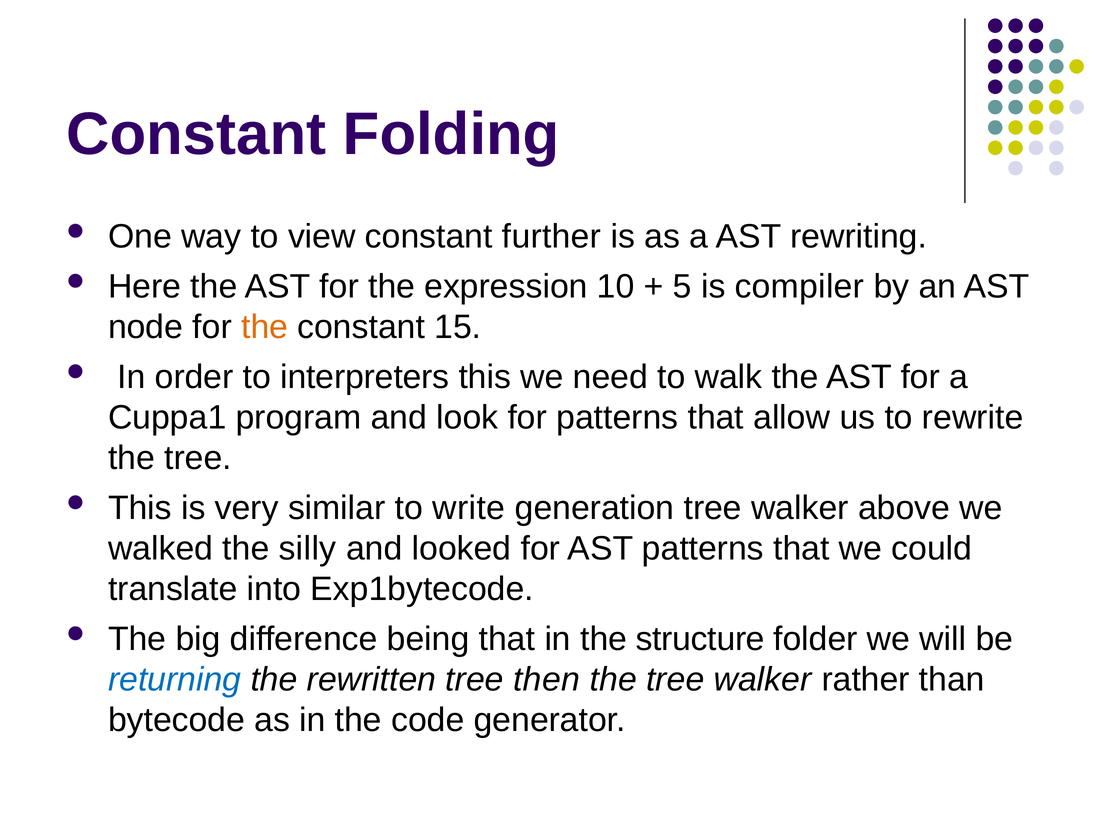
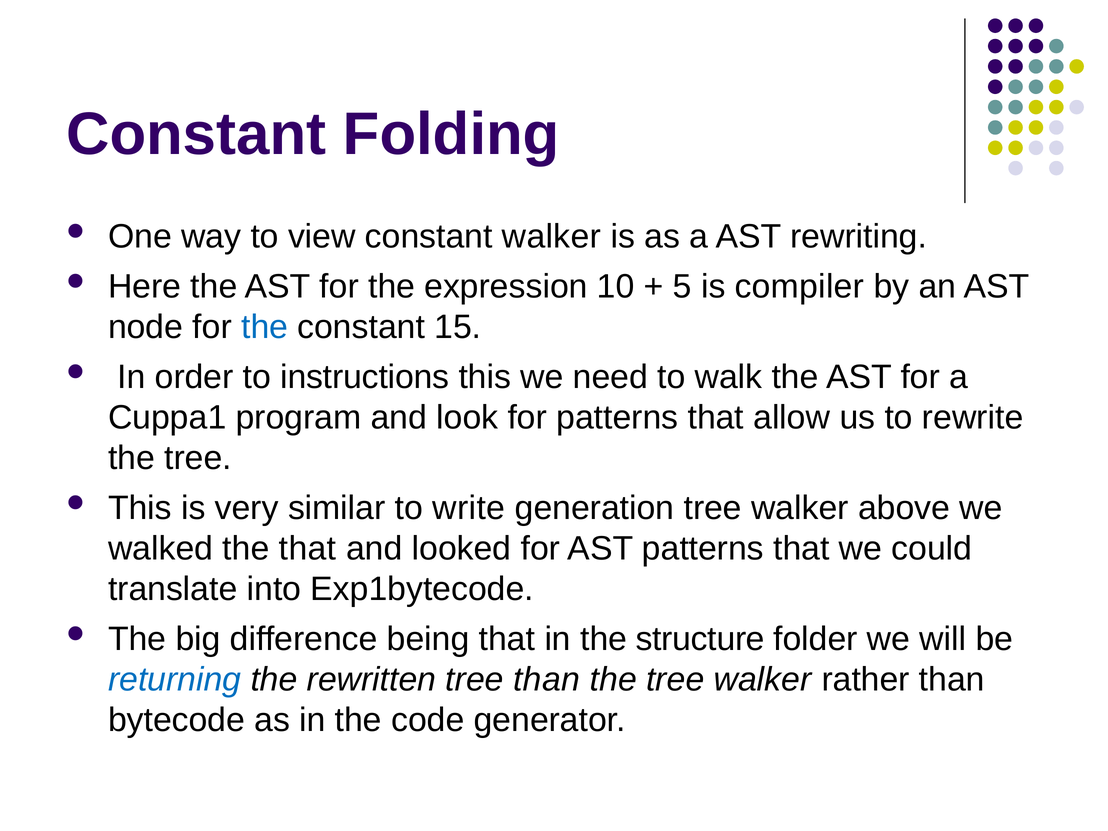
constant further: further -> walker
the at (265, 327) colour: orange -> blue
interpreters: interpreters -> instructions
the silly: silly -> that
tree then: then -> than
